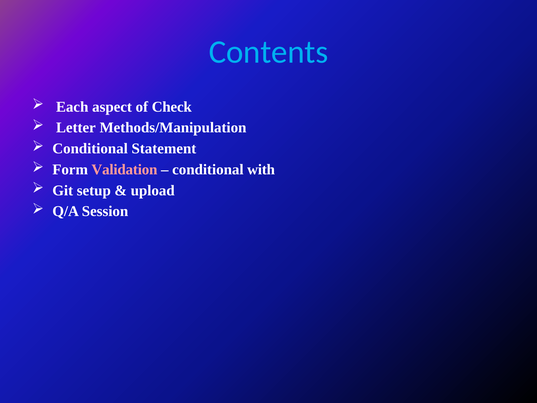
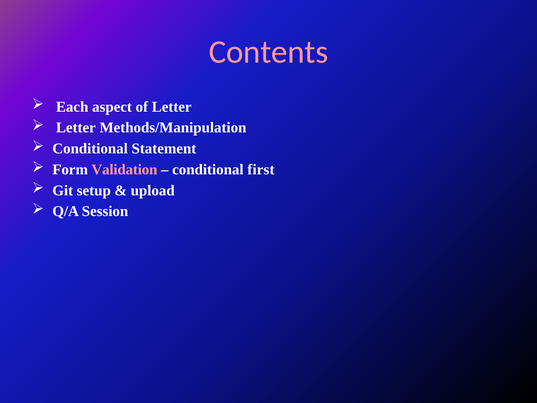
Contents colour: light blue -> pink
of Check: Check -> Letter
with: with -> first
